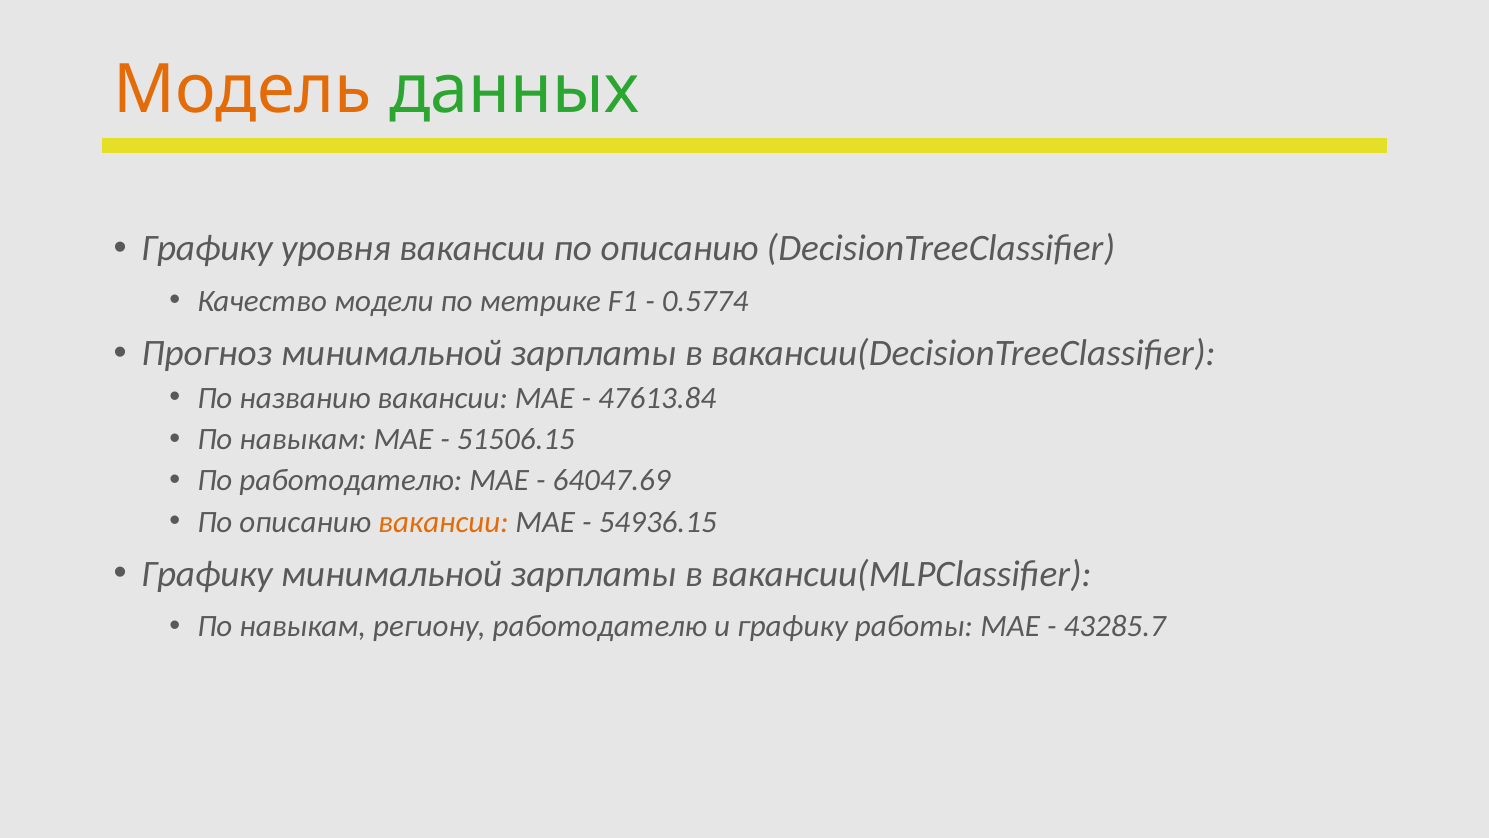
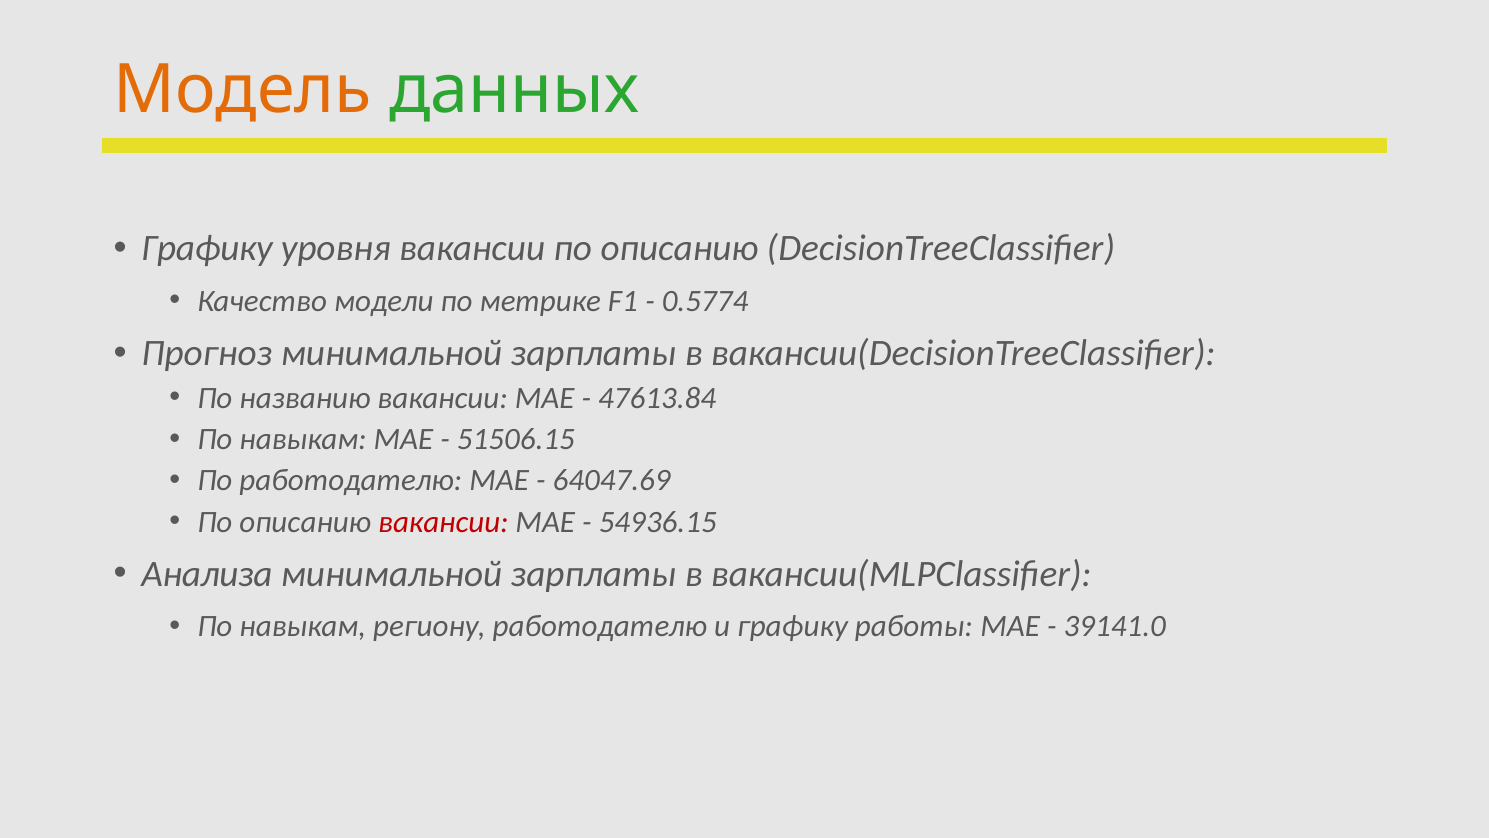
вакансии at (443, 521) colour: orange -> red
Графику at (207, 574): Графику -> Анализа
43285.7: 43285.7 -> 39141.0
